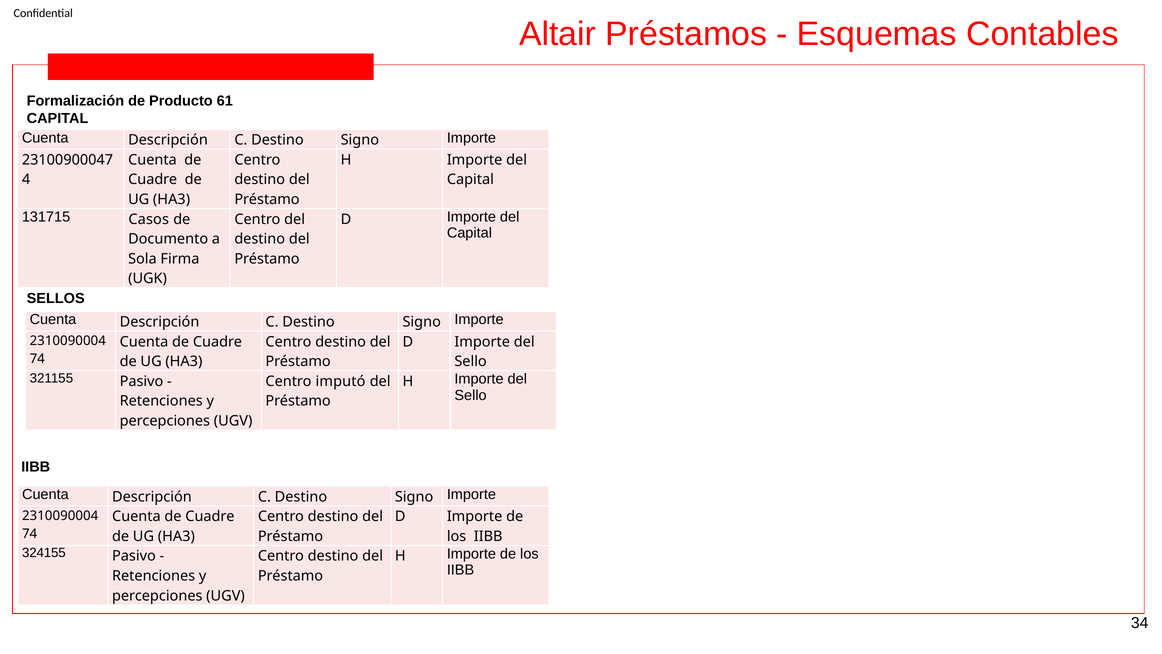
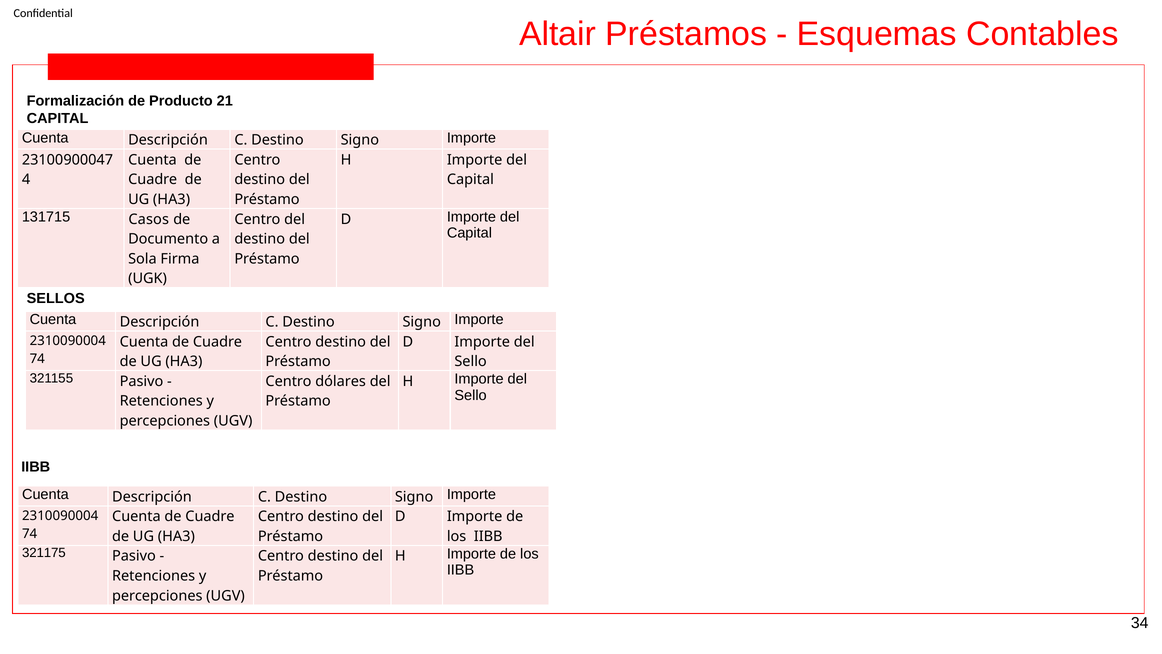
61: 61 -> 21
imputó: imputó -> dólares
324155: 324155 -> 321175
